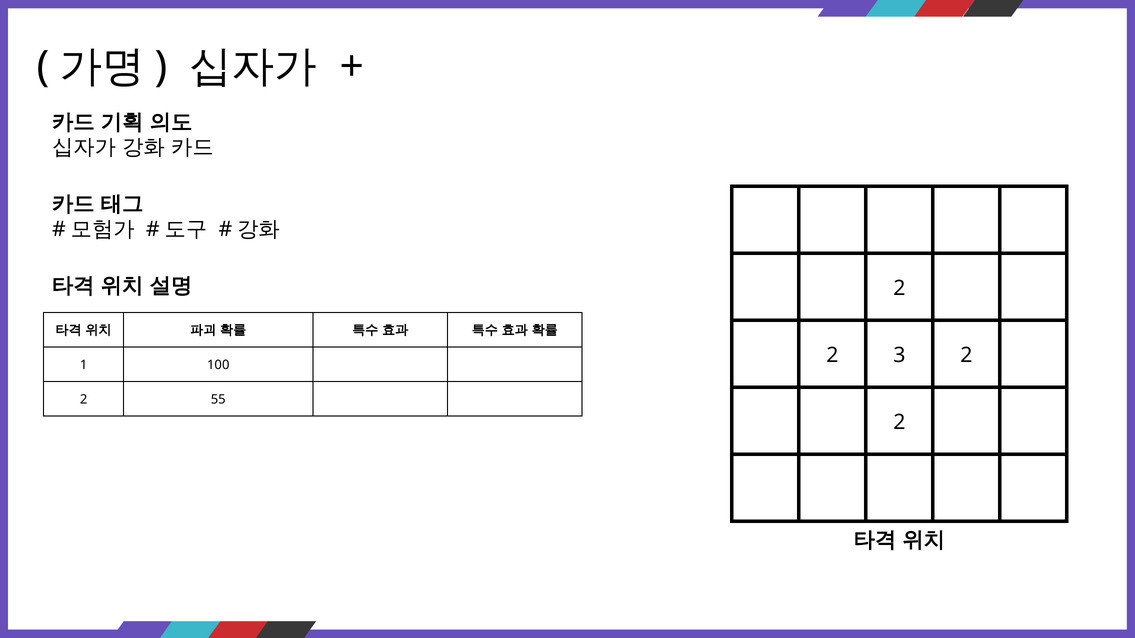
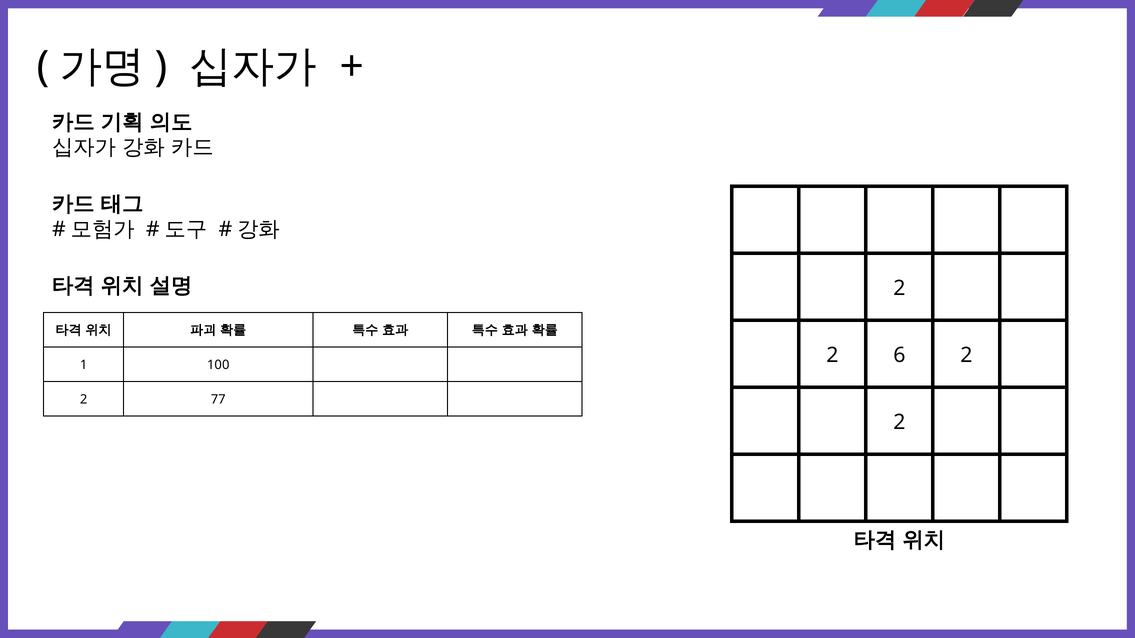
3: 3 -> 6
55: 55 -> 77
